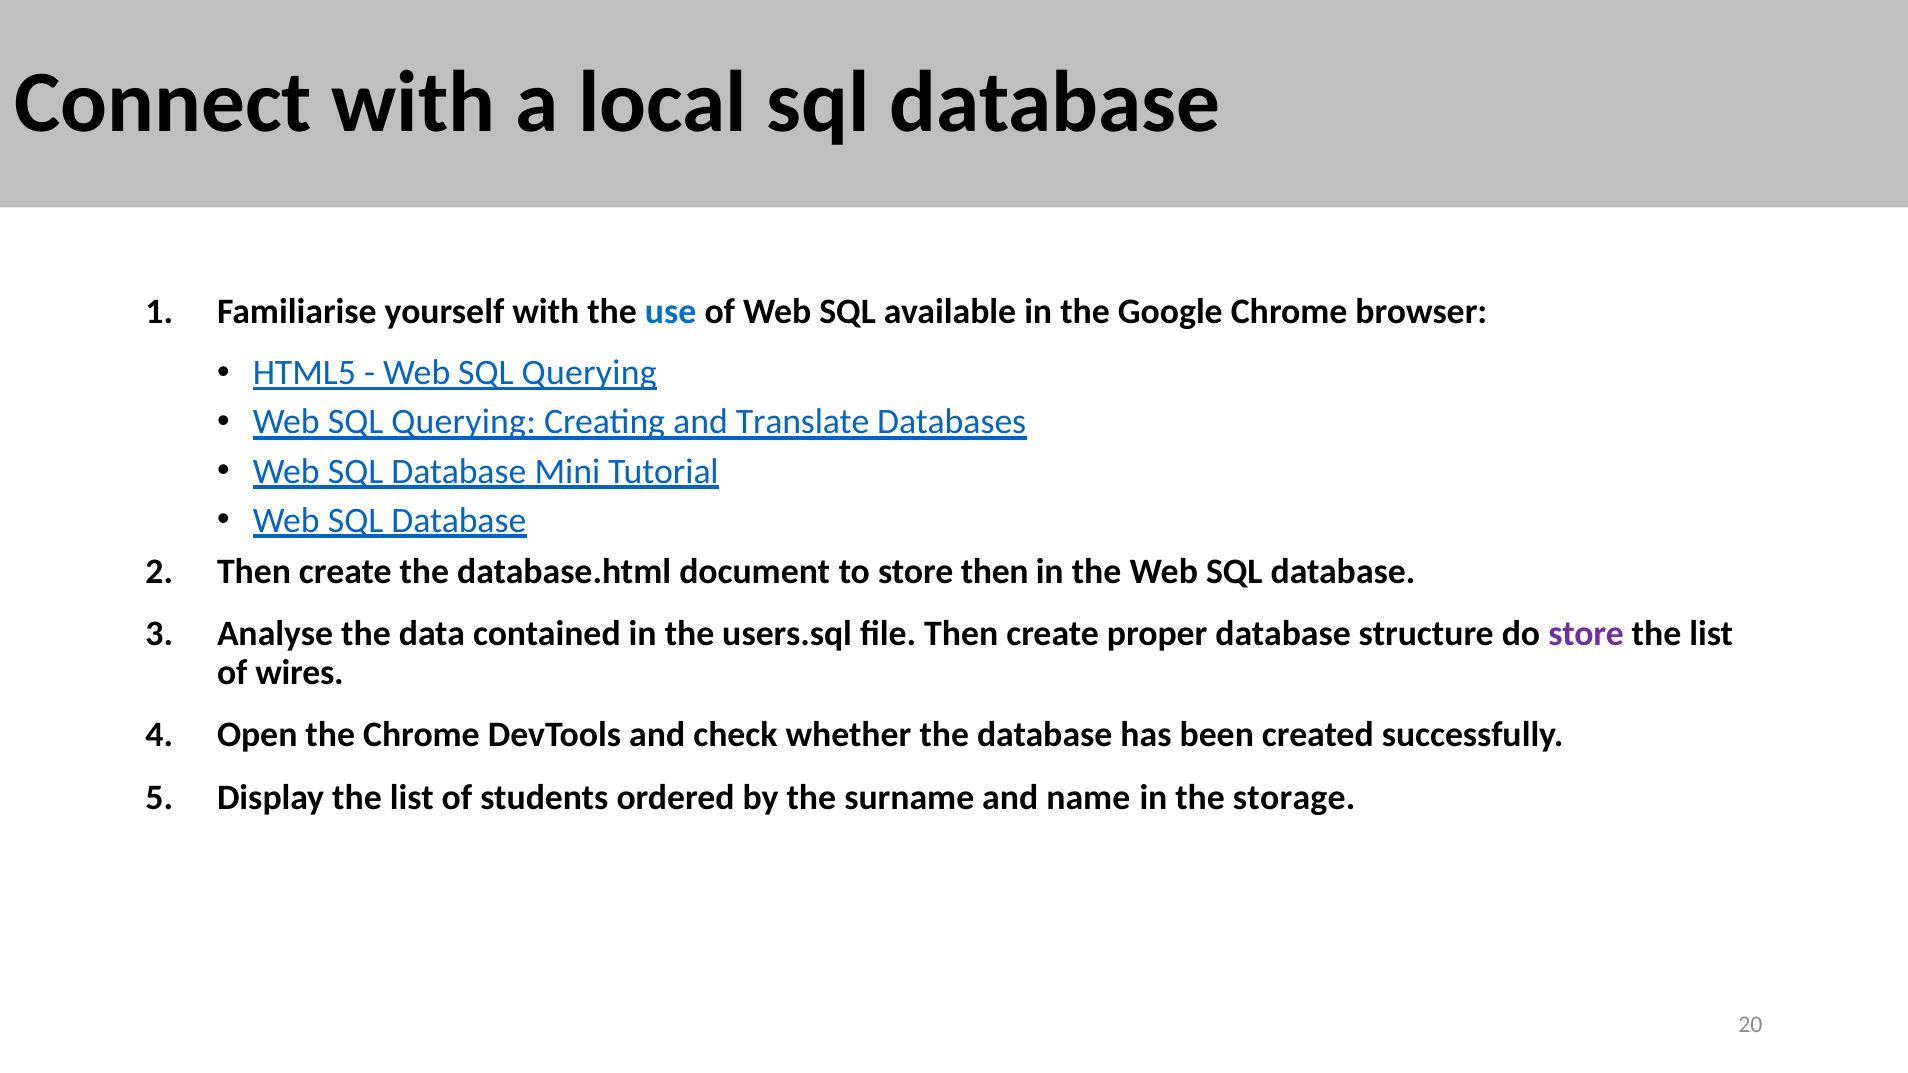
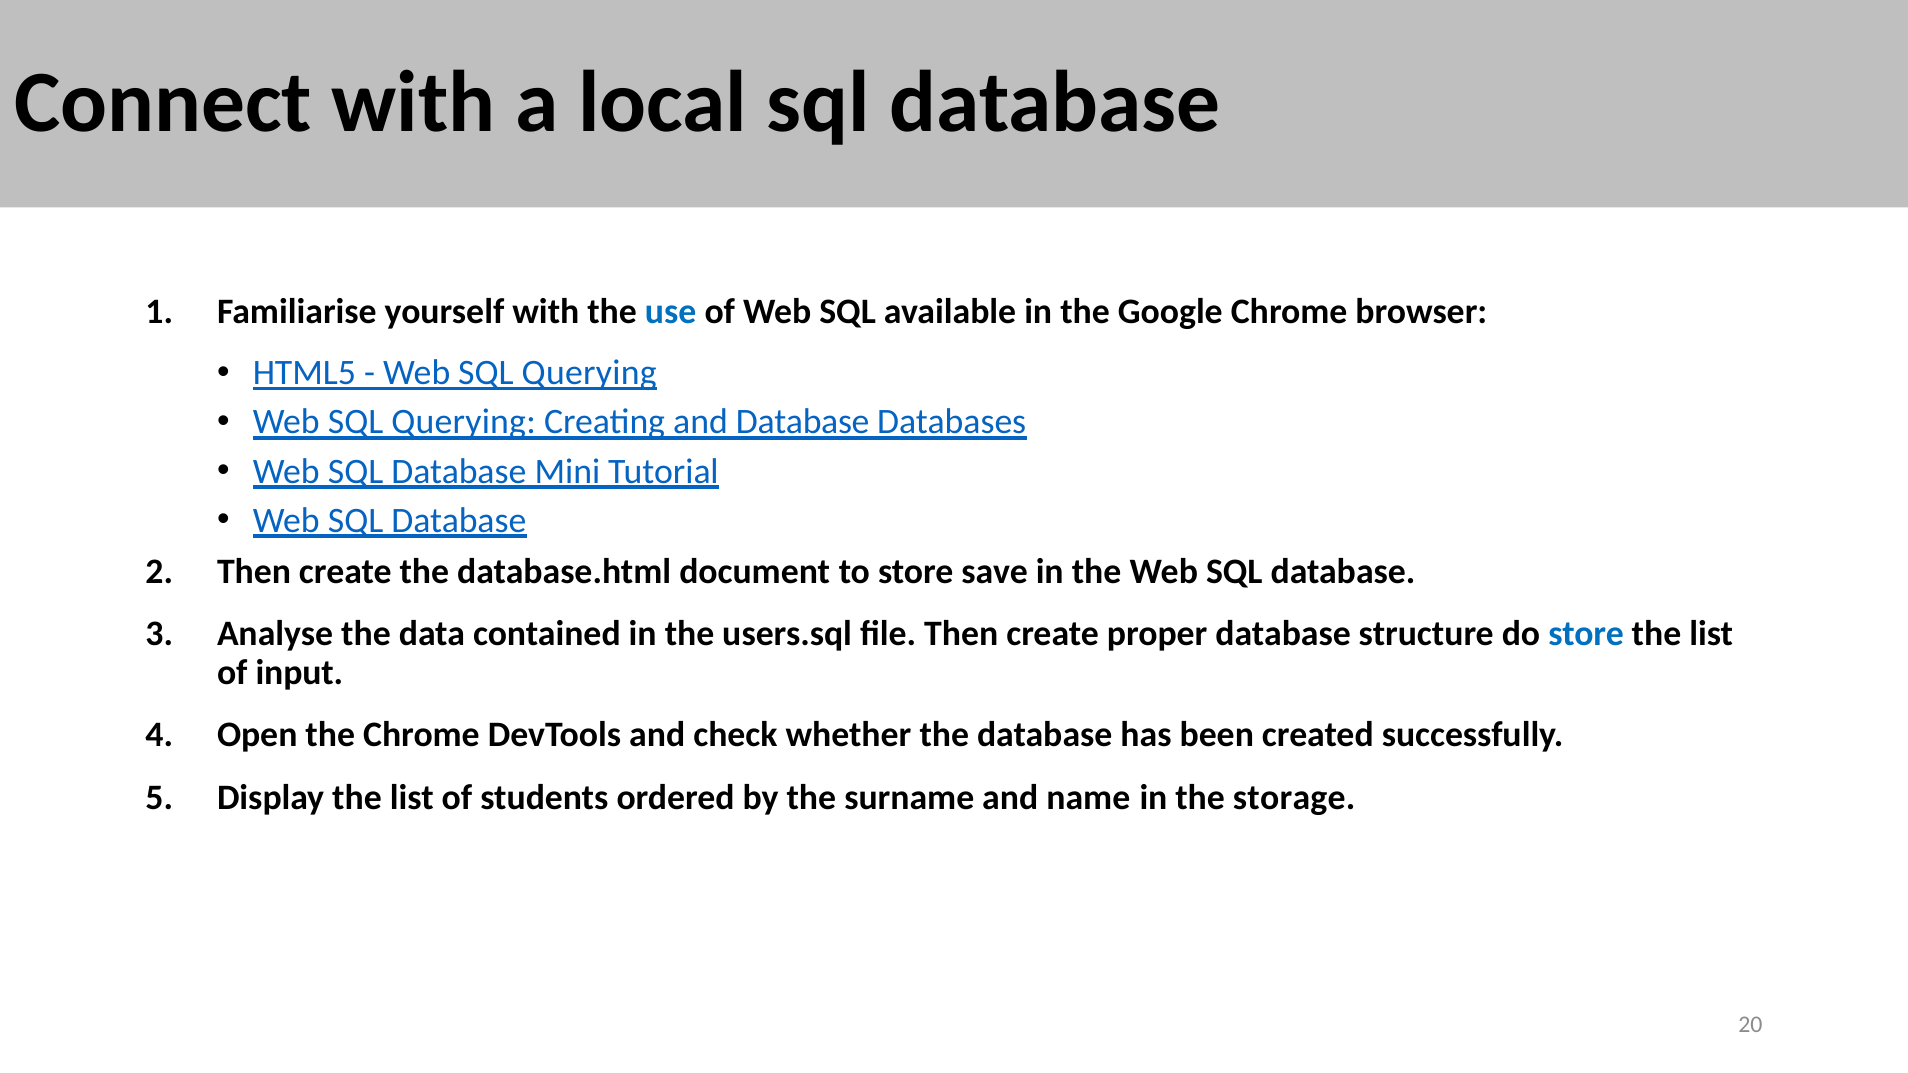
and Translate: Translate -> Database
store then: then -> save
store at (1586, 634) colour: purple -> blue
wires: wires -> input
